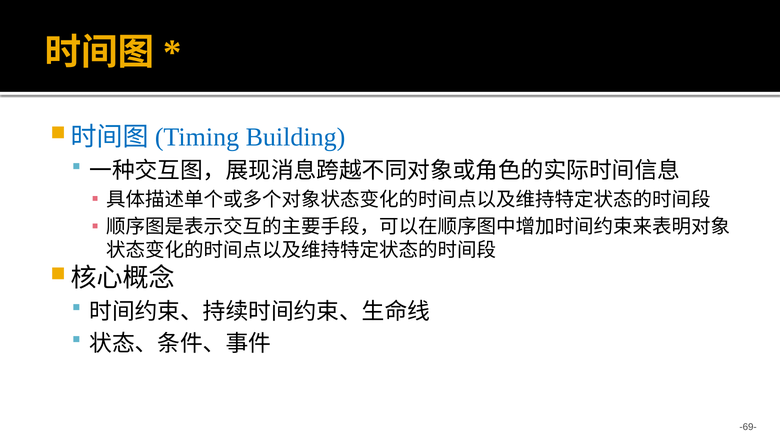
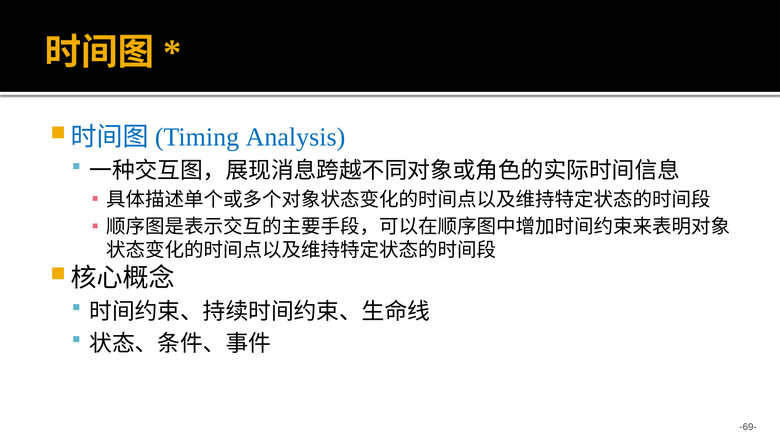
Building: Building -> Analysis
